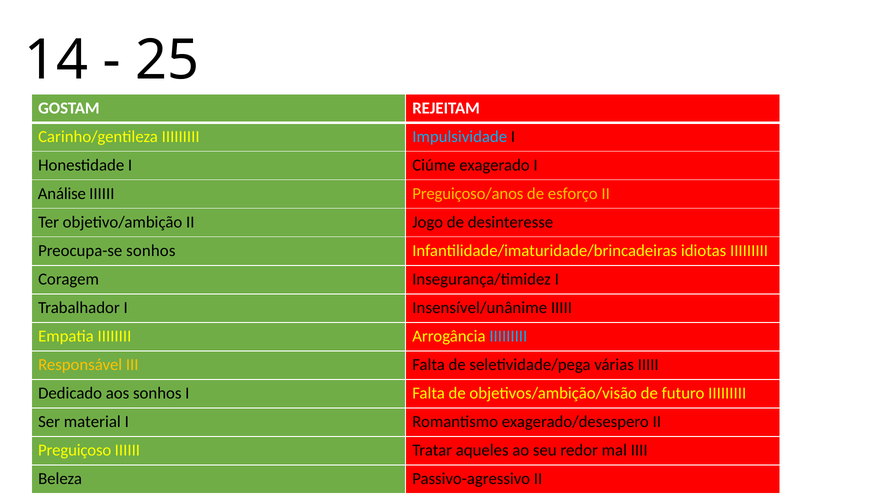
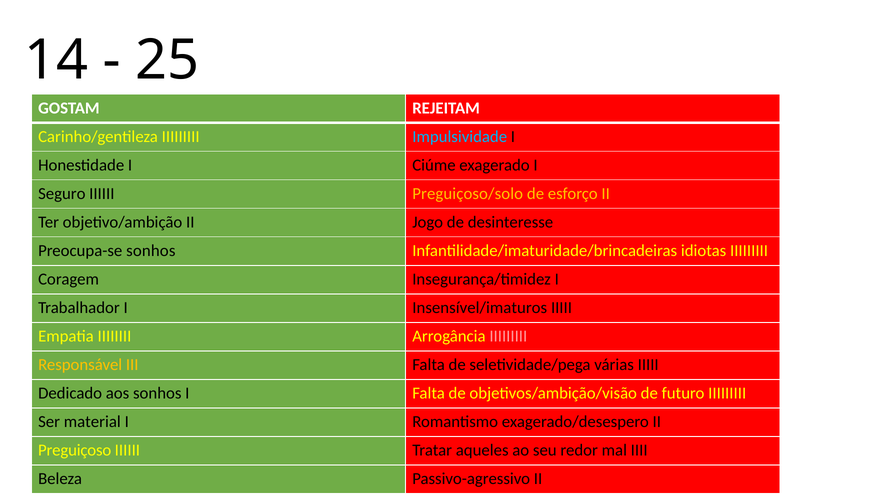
Análise: Análise -> Seguro
Preguiçoso/anos: Preguiçoso/anos -> Preguiçoso/solo
Insensível/unânime: Insensível/unânime -> Insensível/imaturos
IIIIIIIII at (508, 336) colour: light blue -> pink
